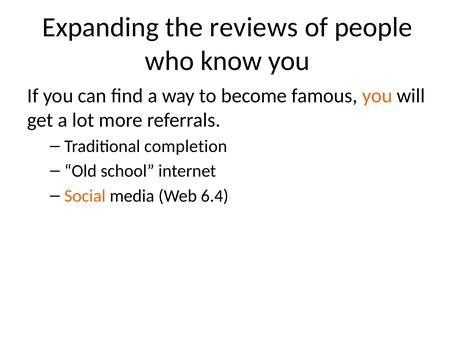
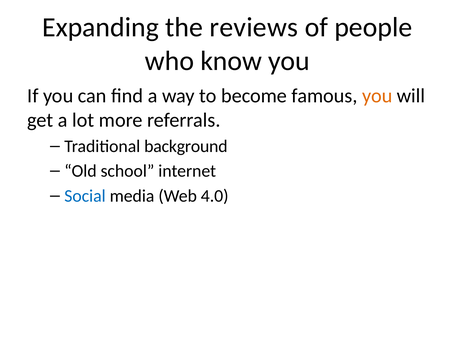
completion: completion -> background
Social colour: orange -> blue
6.4: 6.4 -> 4.0
